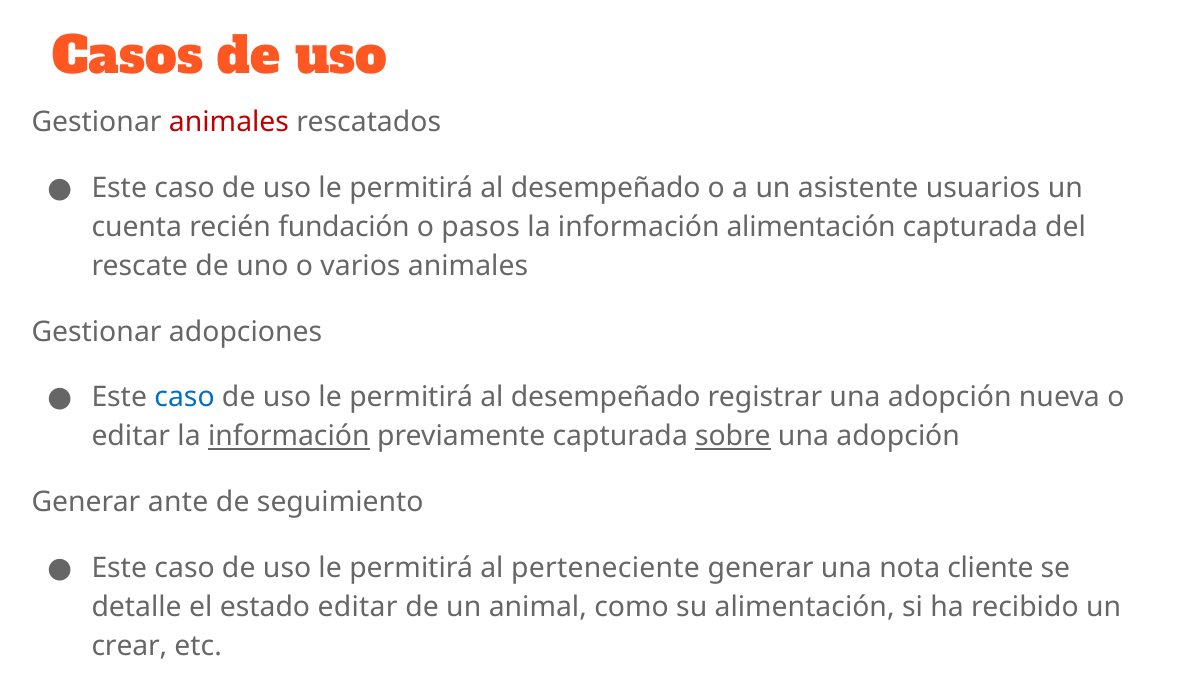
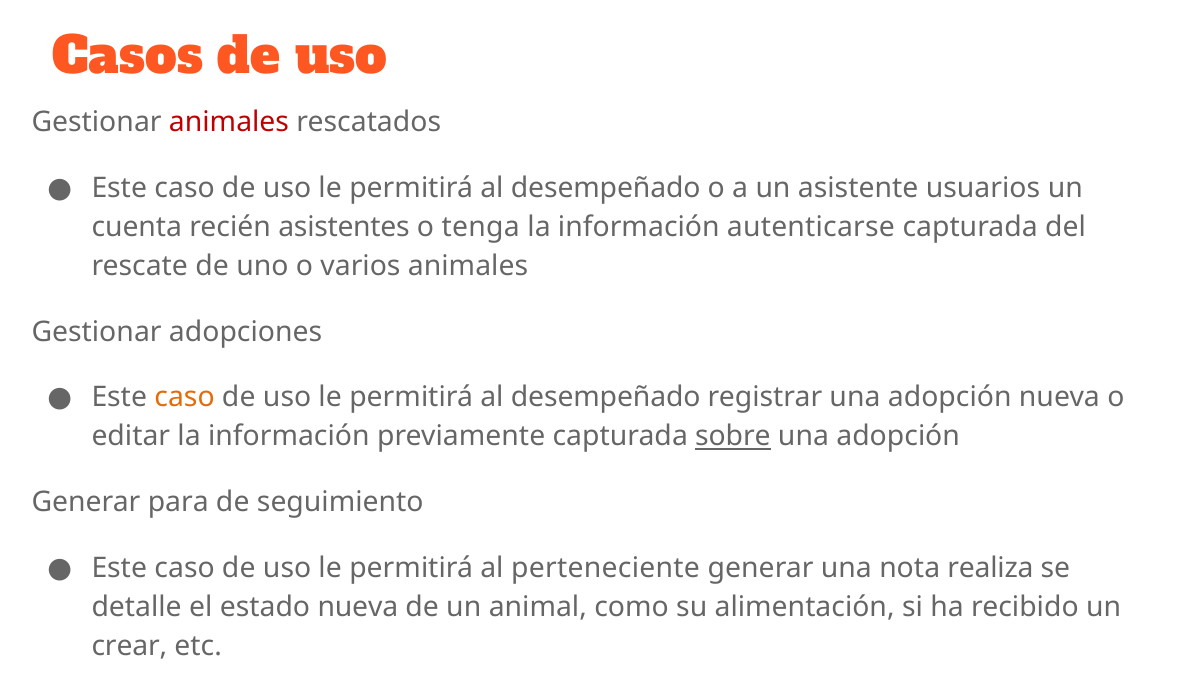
fundación: fundación -> asistentes
pasos: pasos -> tenga
información alimentación: alimentación -> autenticarse
caso at (185, 398) colour: blue -> orange
información at (289, 437) underline: present -> none
ante: ante -> para
cliente: cliente -> realiza
estado editar: editar -> nueva
